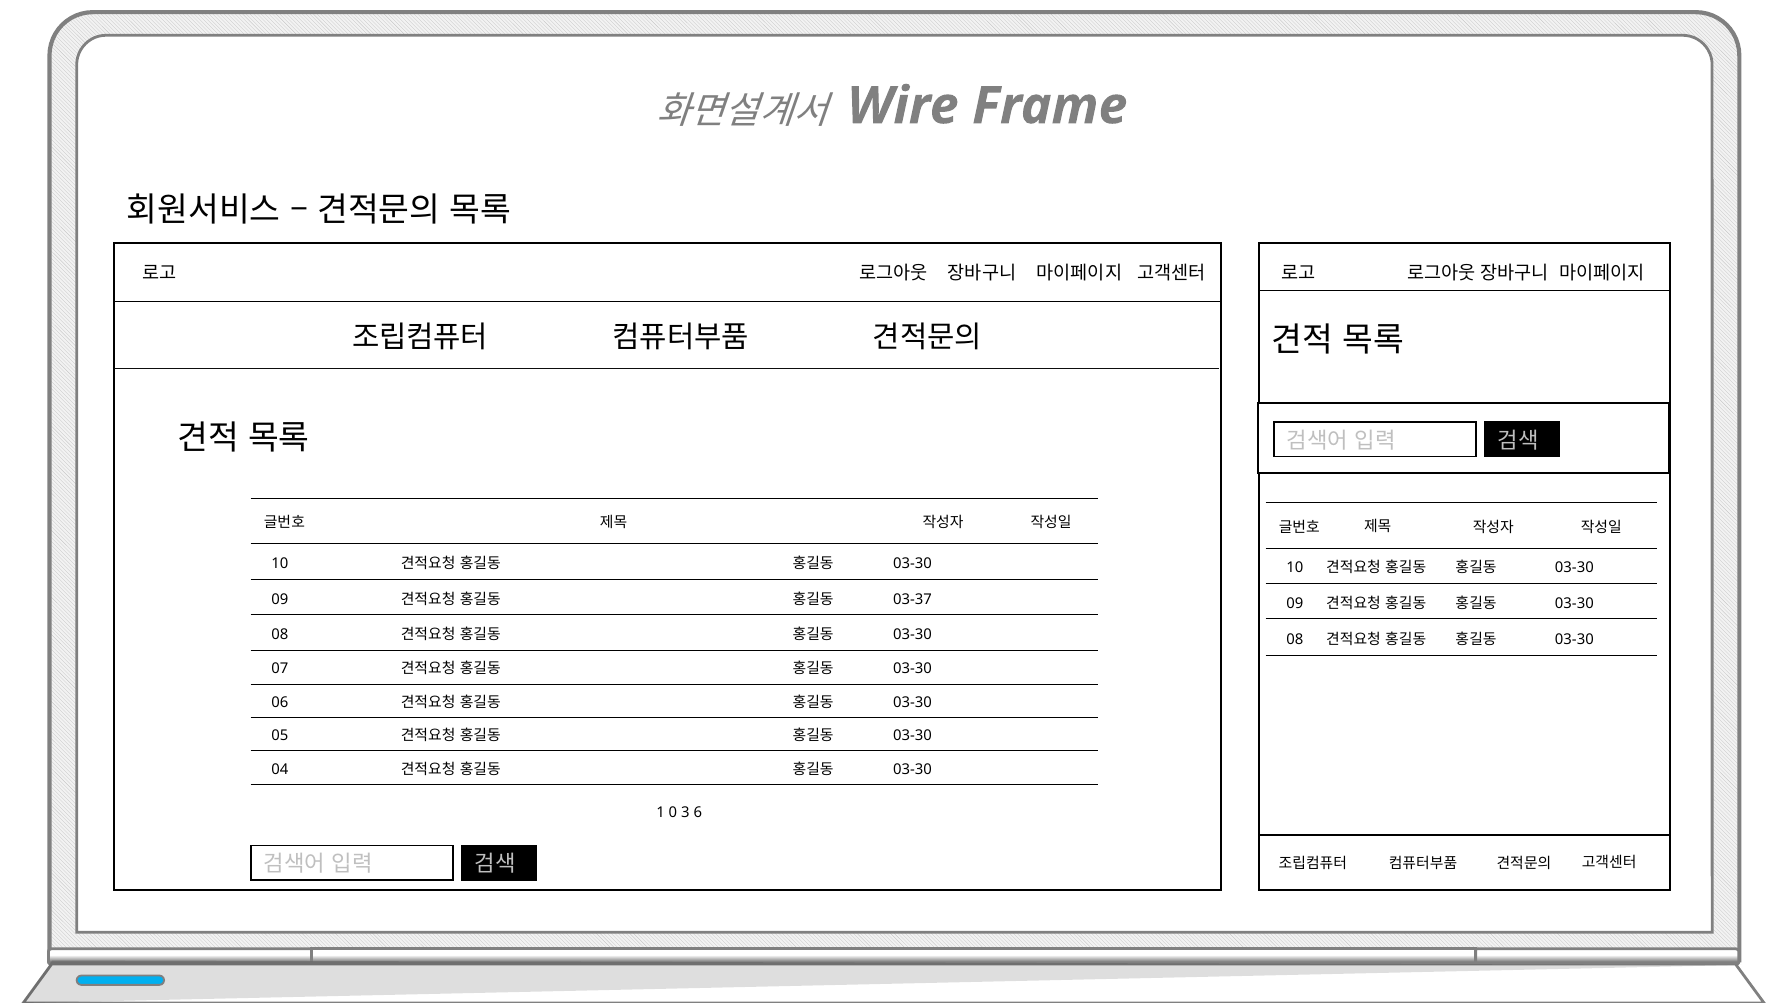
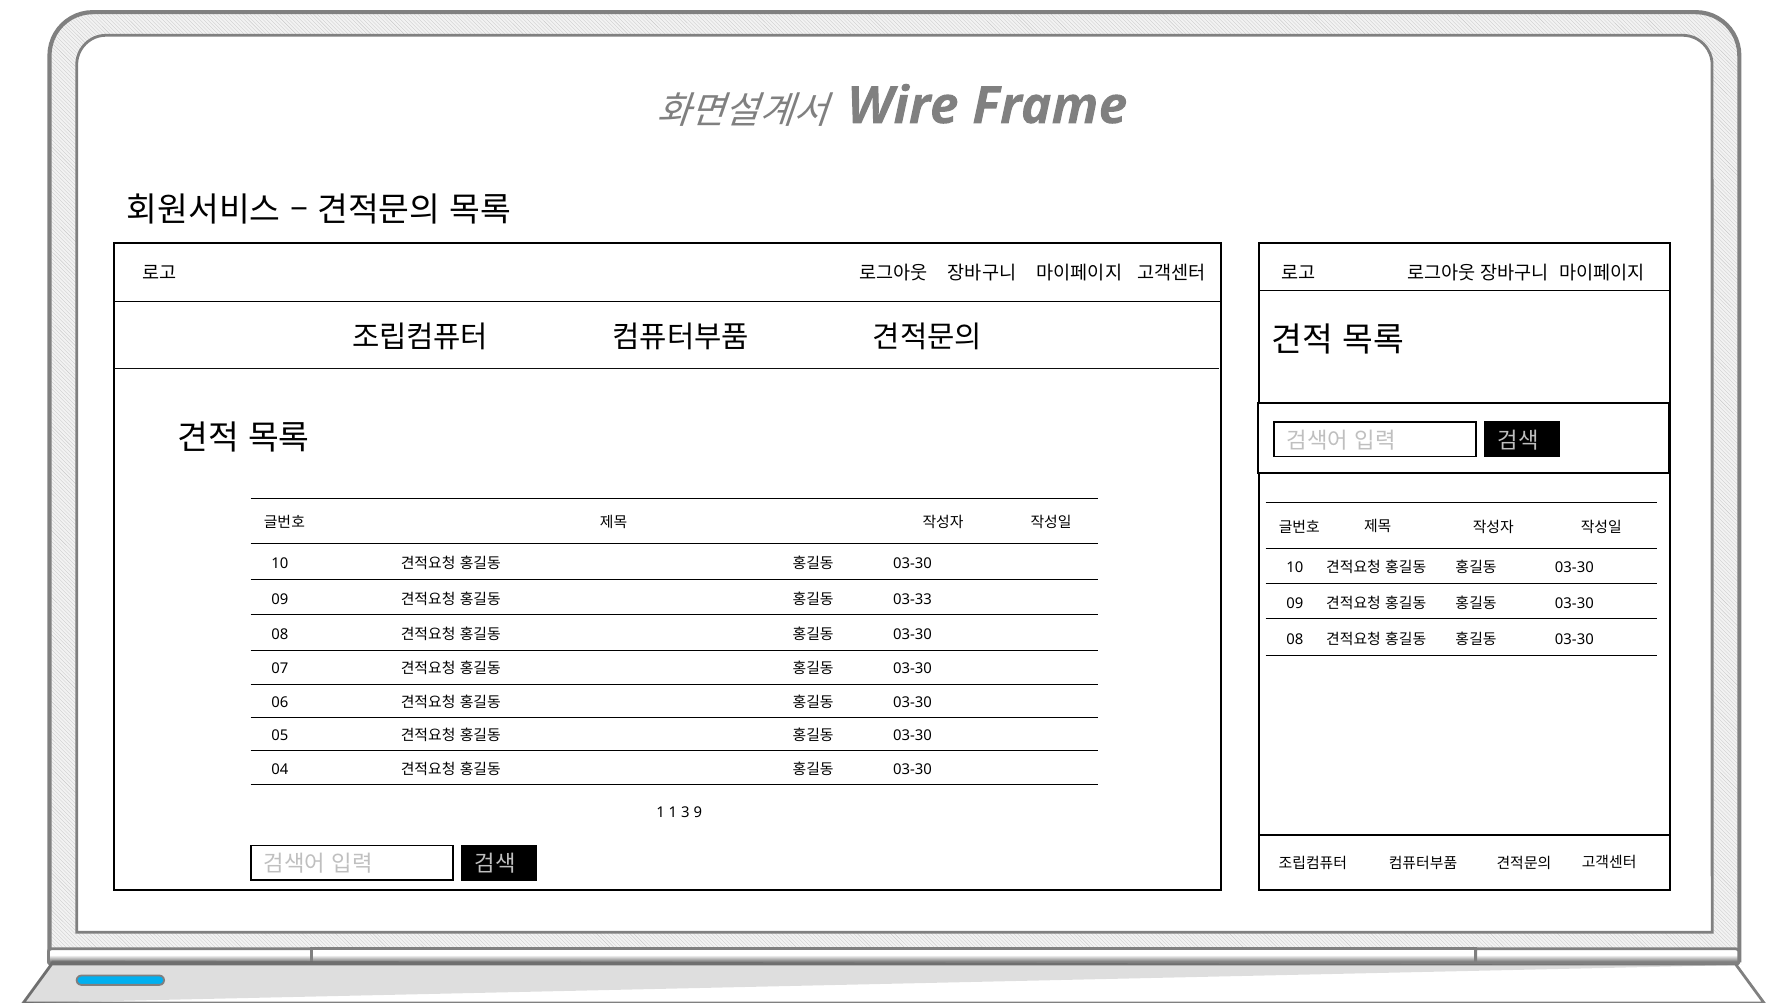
03-37: 03-37 -> 03-33
1 0: 0 -> 1
6: 6 -> 9
